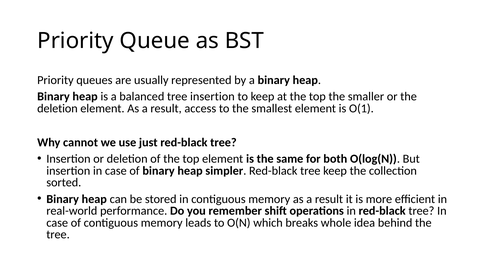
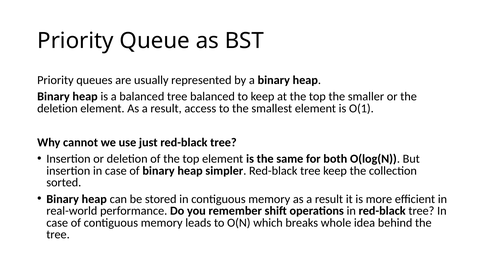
tree insertion: insertion -> balanced
